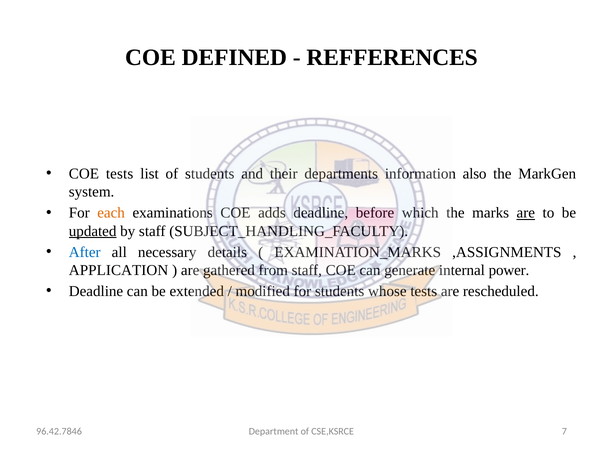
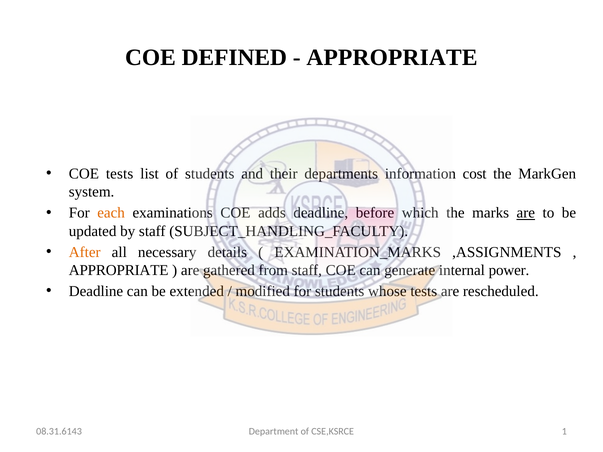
REFFERENCES at (392, 57): REFFERENCES -> APPROPRIATE
also: also -> cost
updated underline: present -> none
After colour: blue -> orange
APPLICATION at (119, 270): APPLICATION -> APPROPRIATE
7: 7 -> 1
96.42.7846: 96.42.7846 -> 08.31.6143
